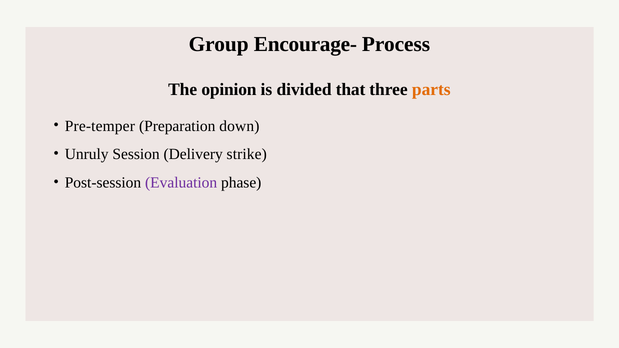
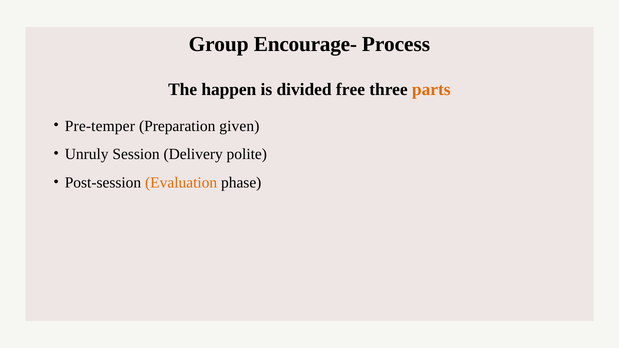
opinion: opinion -> happen
that: that -> free
down: down -> given
strike: strike -> polite
Evaluation colour: purple -> orange
